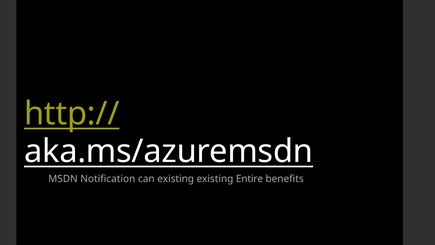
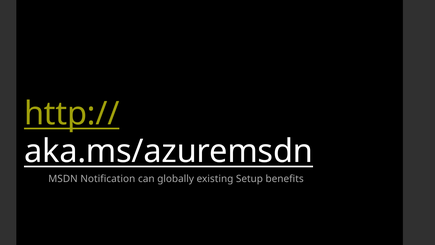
can existing: existing -> globally
Entire: Entire -> Setup
